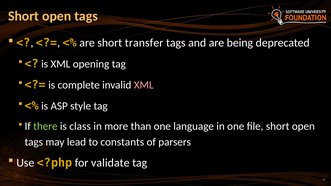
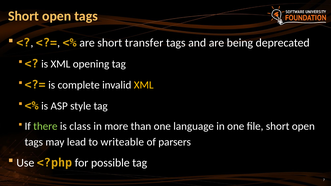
XML at (144, 85) colour: pink -> yellow
constants: constants -> writeable
validate: validate -> possible
